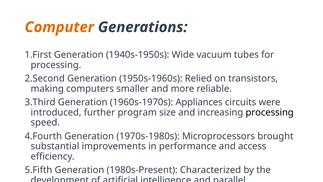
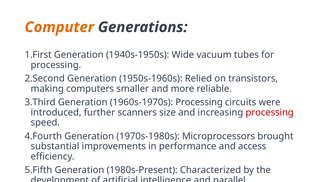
1960s-1970s Appliances: Appliances -> Processing
program: program -> scanners
processing at (270, 112) colour: black -> red
